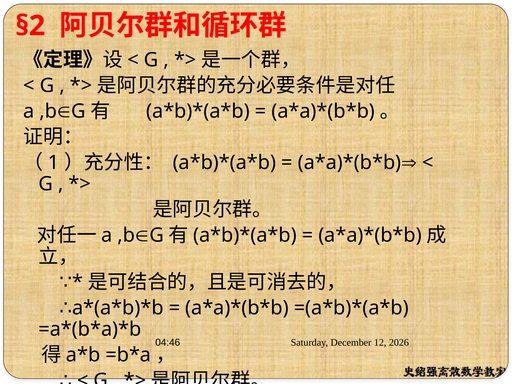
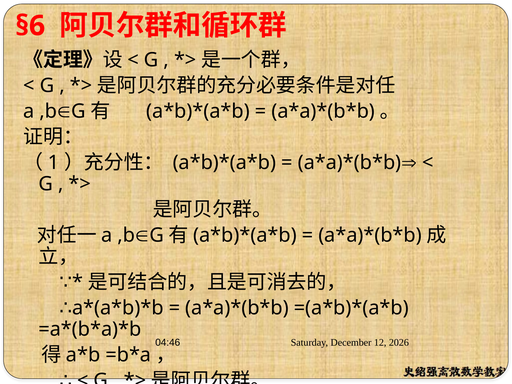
§2: §2 -> §6
